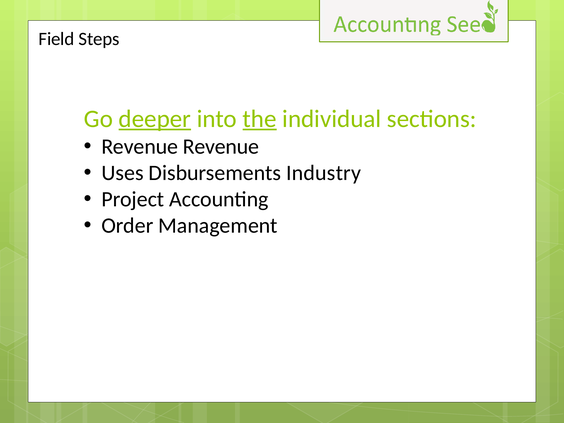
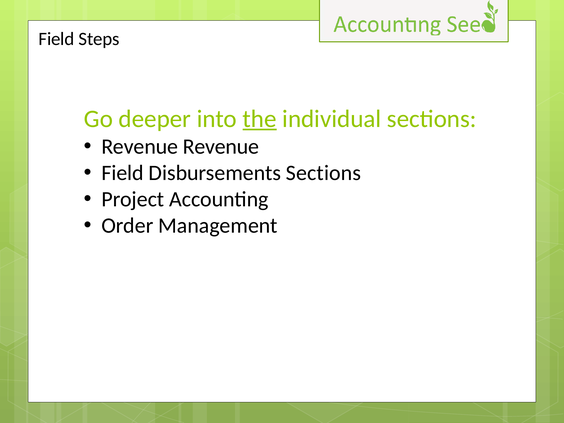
deeper underline: present -> none
Uses at (123, 173): Uses -> Field
Disbursements Industry: Industry -> Sections
